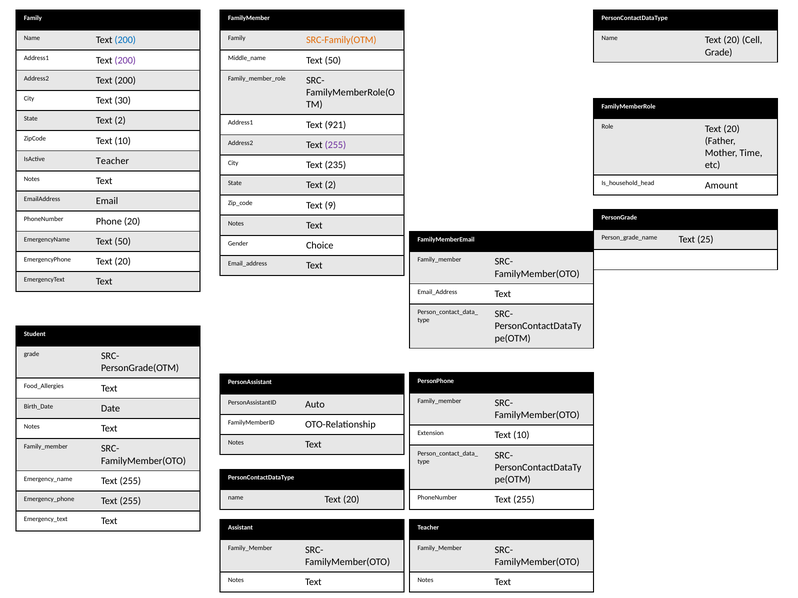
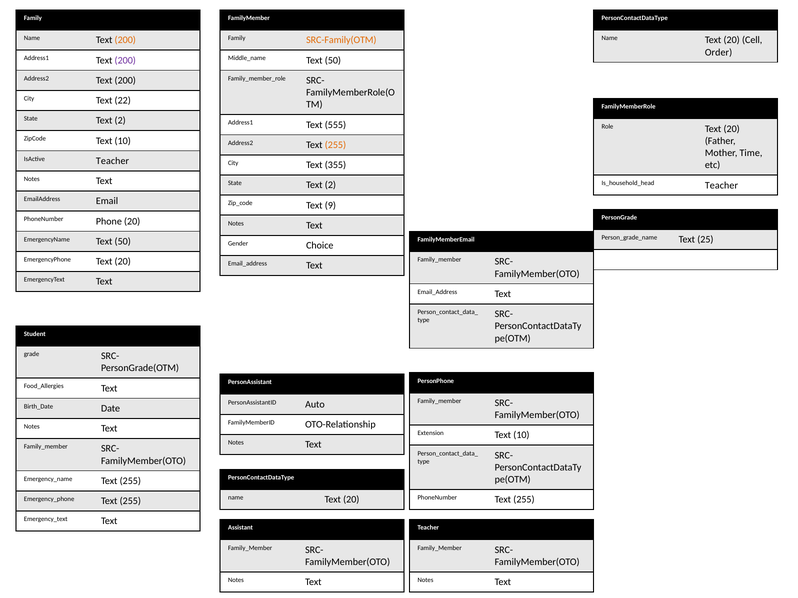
200 at (125, 40) colour: blue -> orange
Grade at (719, 52): Grade -> Order
30: 30 -> 22
921: 921 -> 555
255 at (335, 145) colour: purple -> orange
235: 235 -> 355
Amount at (721, 185): Amount -> Teacher
